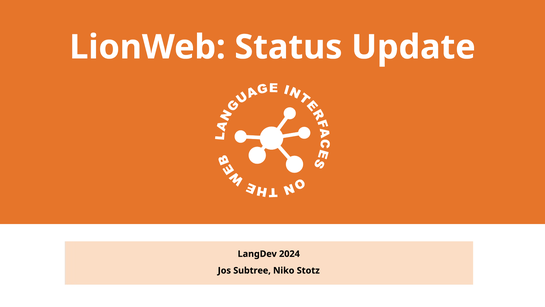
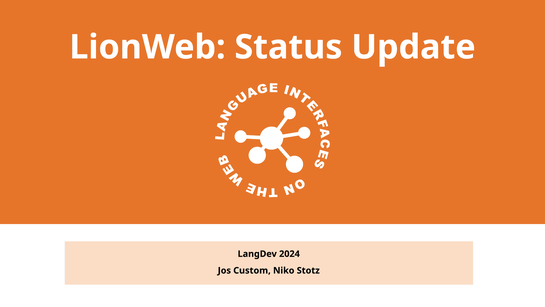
Subtree: Subtree -> Custom
